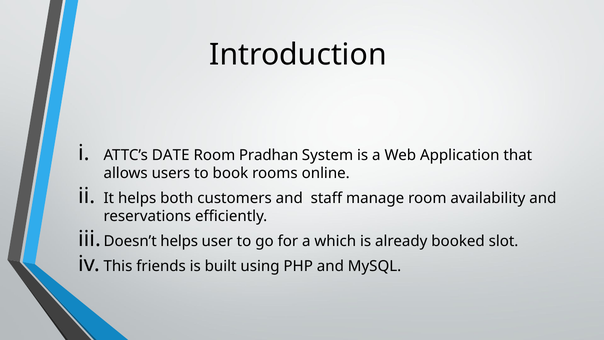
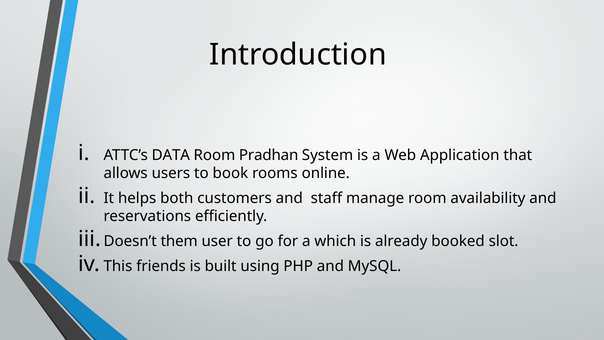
DATE: DATE -> DATA
Doesn’t helps: helps -> them
